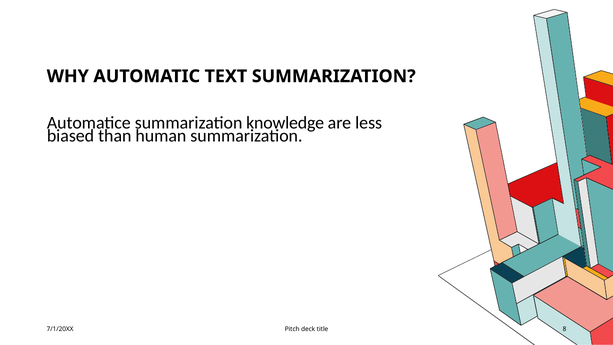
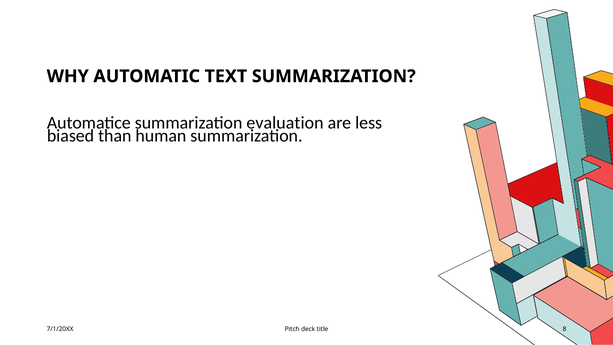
knowledge: knowledge -> evaluation
